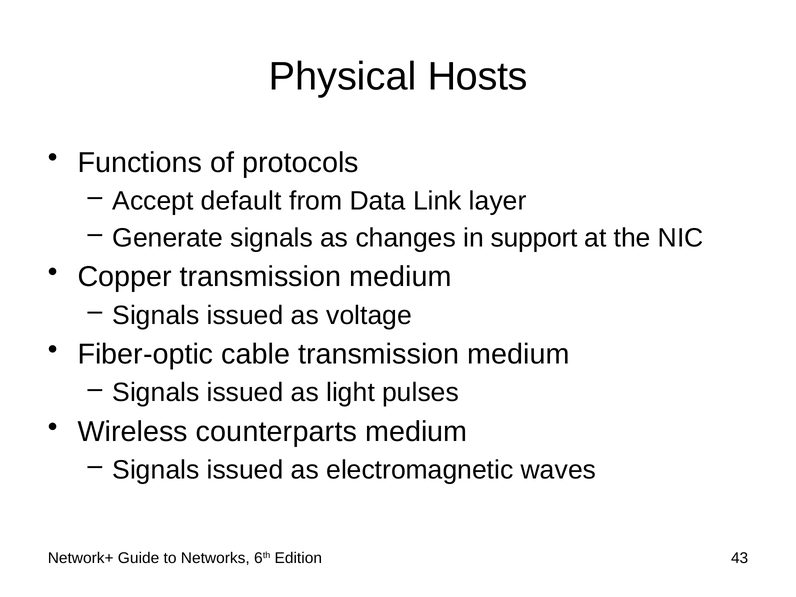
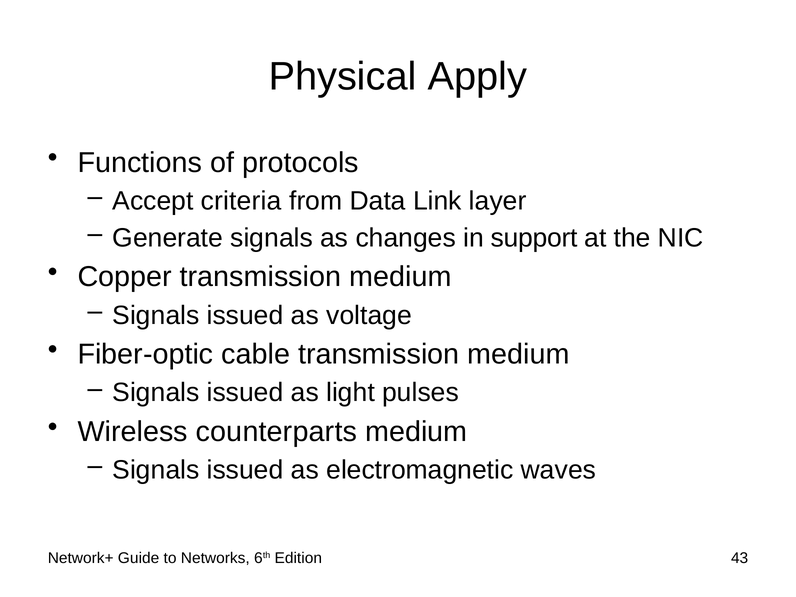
Hosts: Hosts -> Apply
default: default -> criteria
